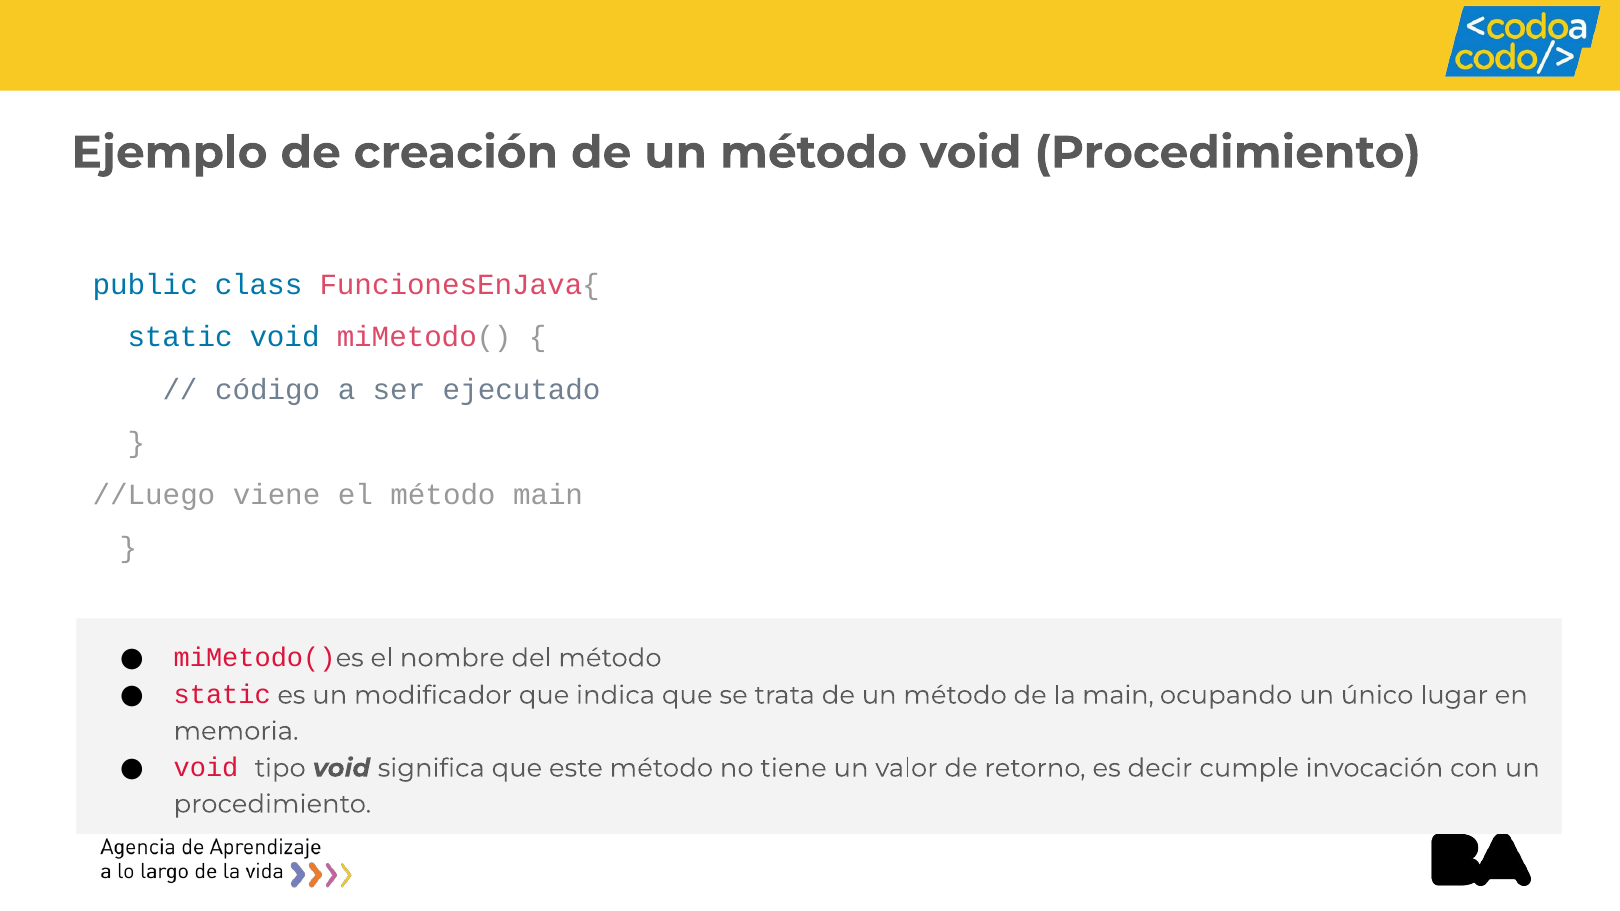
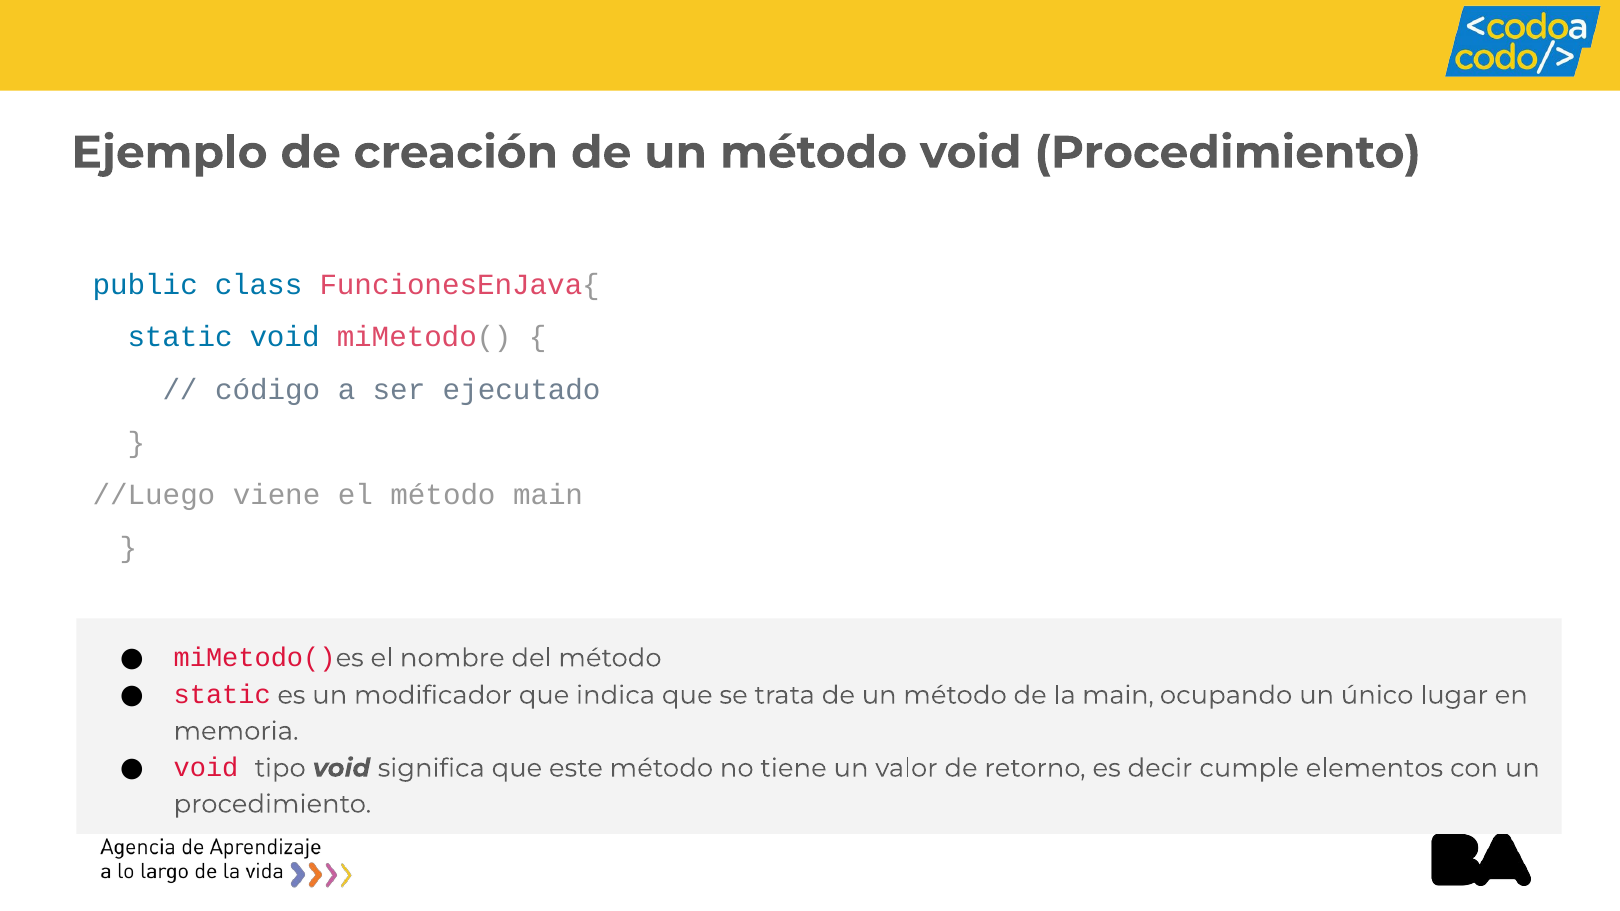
invocación: invocación -> elementos
